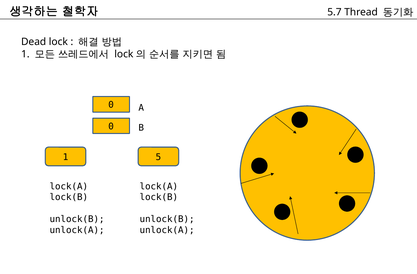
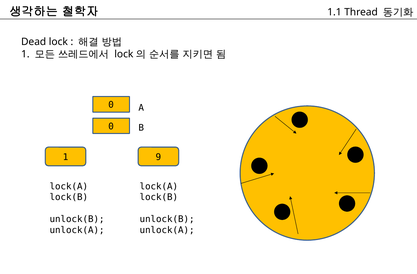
5.7: 5.7 -> 1.1
5: 5 -> 9
